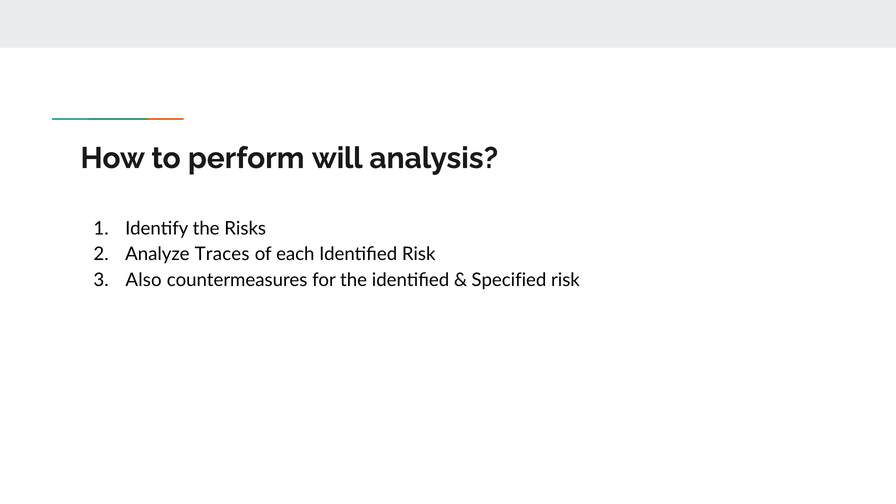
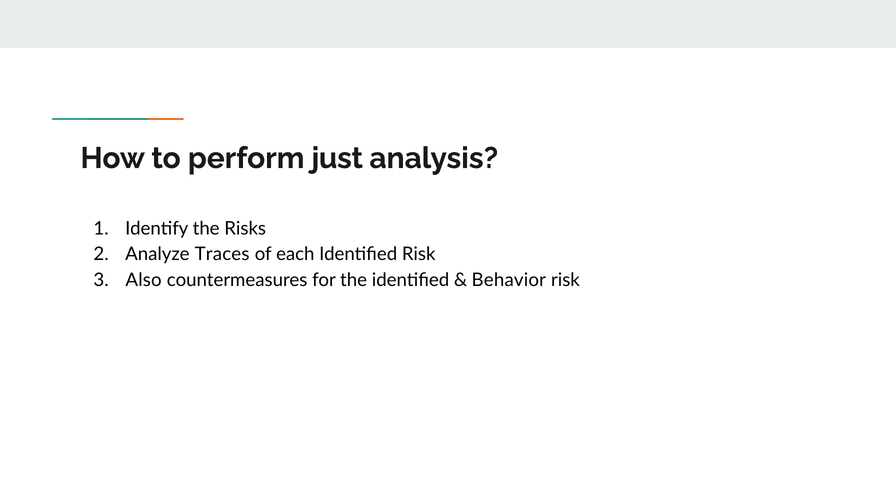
will: will -> just
Specified: Specified -> Behavior
